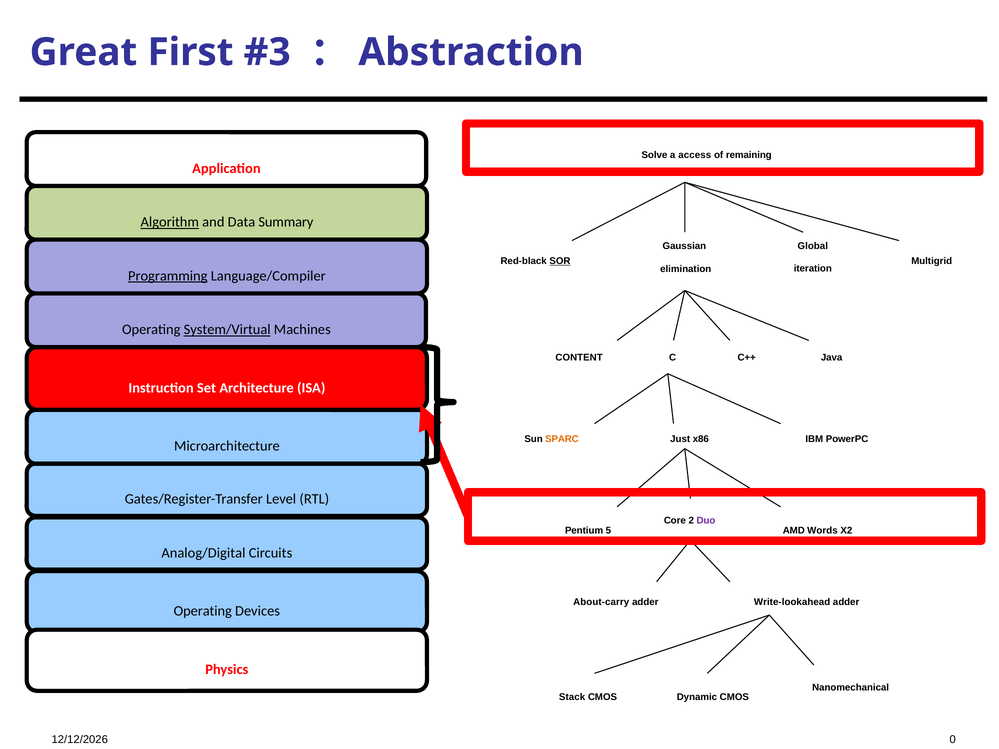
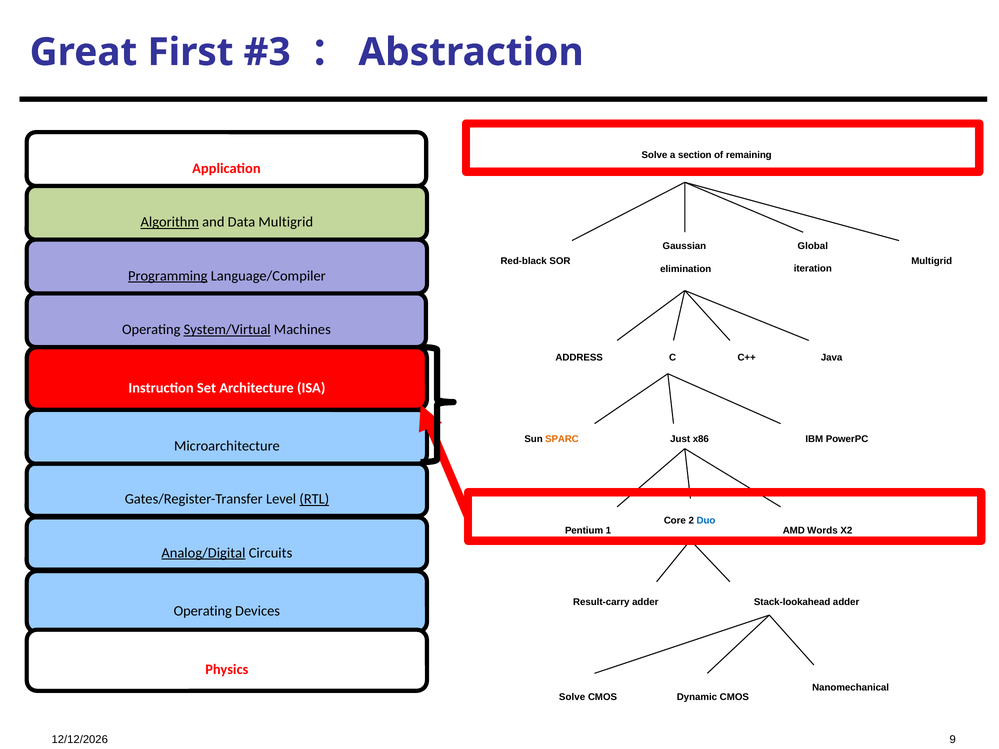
access: access -> section
Data Summary: Summary -> Multigrid
SOR underline: present -> none
CONTENT: CONTENT -> ADDRESS
RTL underline: none -> present
Duo colour: purple -> blue
5: 5 -> 1
Analog/Digital underline: none -> present
About-carry: About-carry -> Result-carry
Write-lookahead: Write-lookahead -> Stack-lookahead
Stack at (572, 697): Stack -> Solve
0: 0 -> 9
